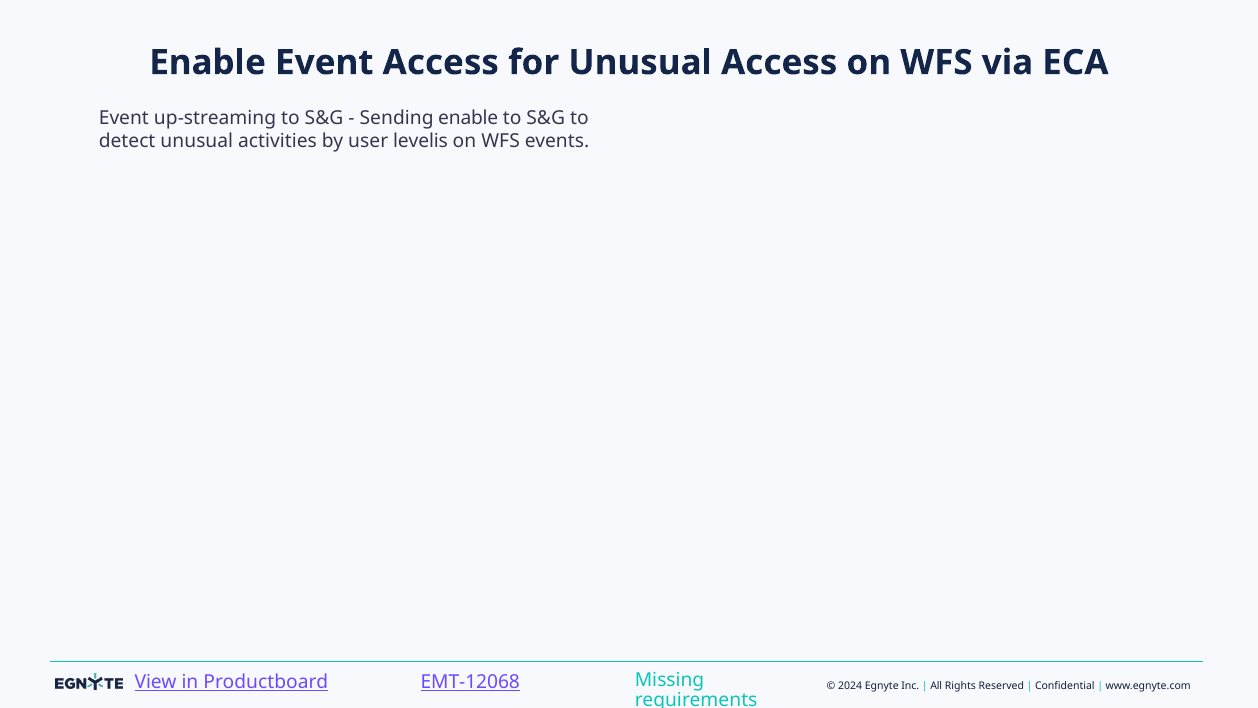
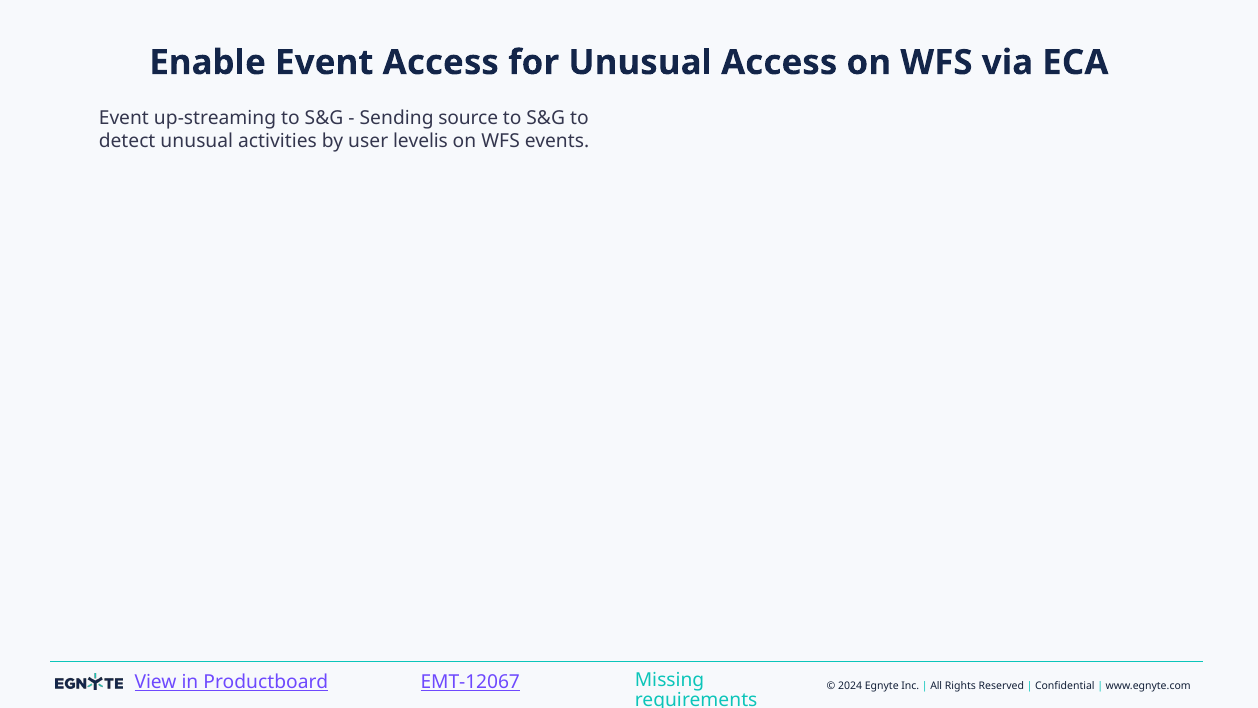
Sending enable: enable -> source
EMT-12068: EMT-12068 -> EMT-12067
